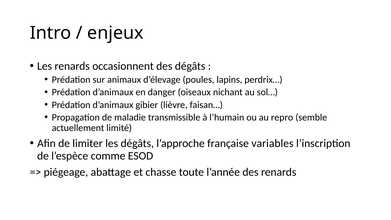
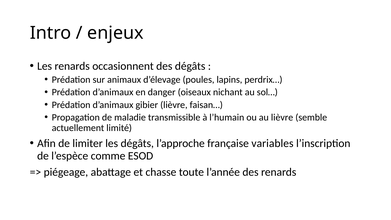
au repro: repro -> lièvre
